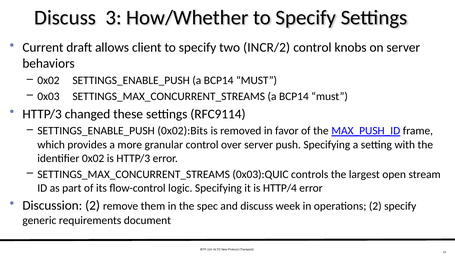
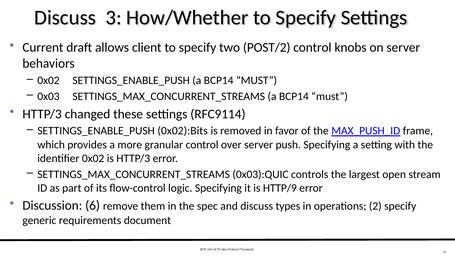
INCR/2: INCR/2 -> POST/2
HTTP/4: HTTP/4 -> HTTP/9
Discussion 2: 2 -> 6
week: week -> types
